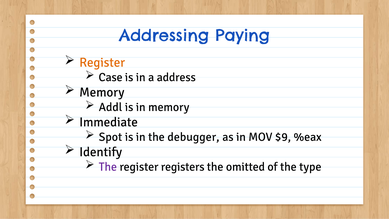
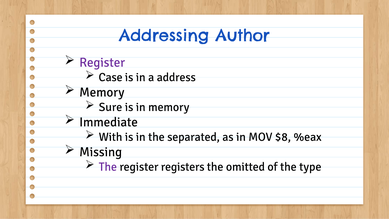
Paying: Paying -> Author
Register at (102, 62) colour: orange -> purple
Addl: Addl -> Sure
Spot: Spot -> With
debugger: debugger -> separated
$9: $9 -> $8
Identify: Identify -> Missing
